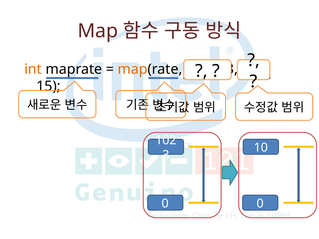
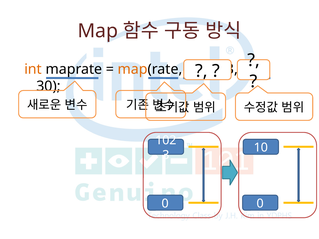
15: 15 -> 30
